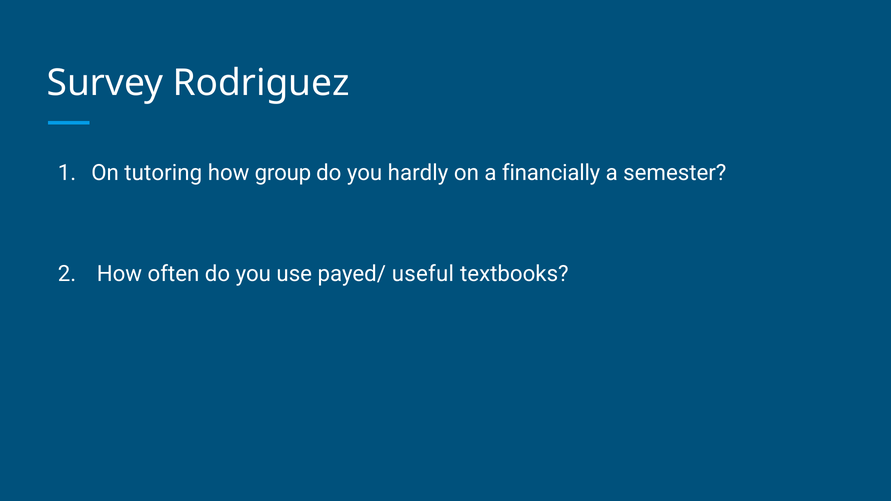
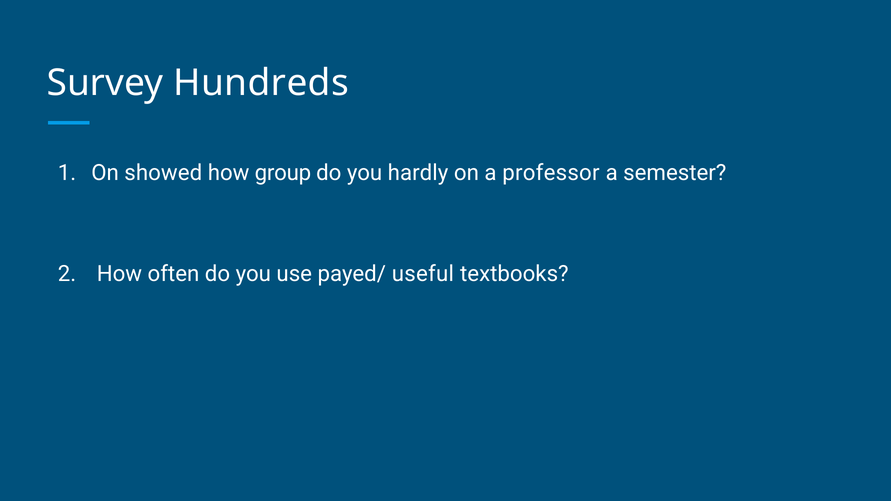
Rodriguez: Rodriguez -> Hundreds
tutoring: tutoring -> showed
financially: financially -> professor
